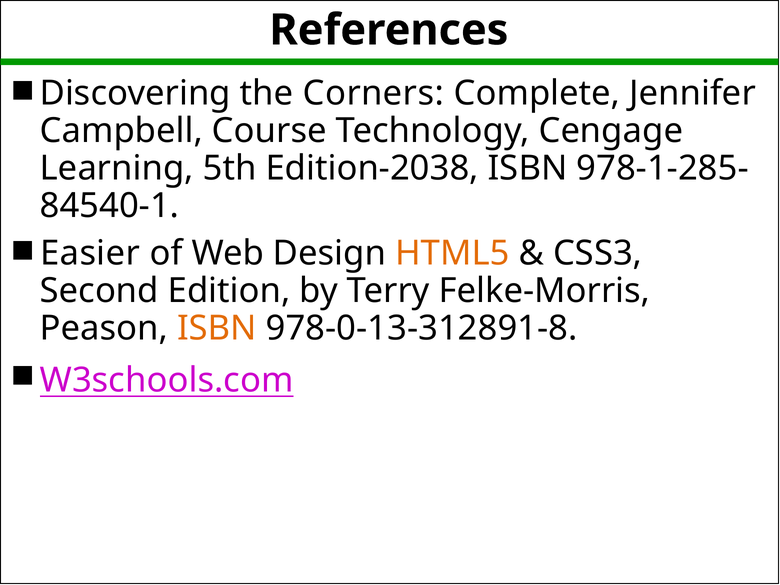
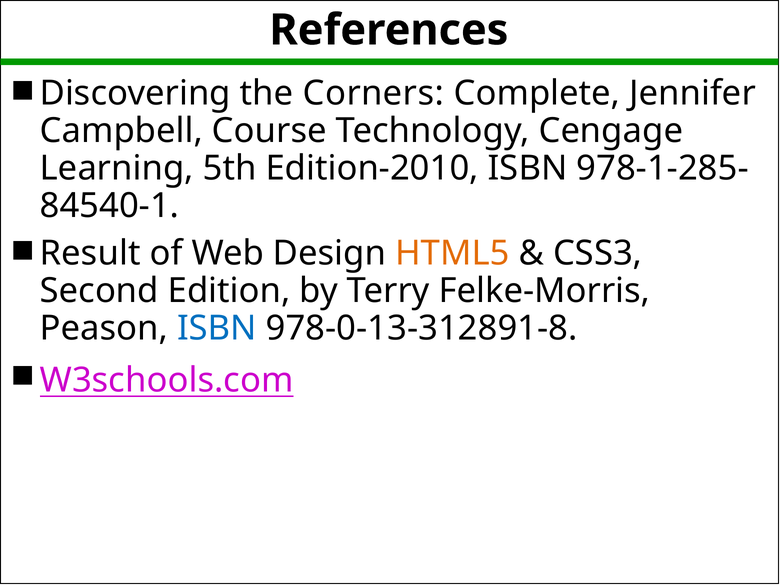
Edition-2038: Edition-2038 -> Edition-2010
Easier: Easier -> Result
ISBN at (217, 328) colour: orange -> blue
